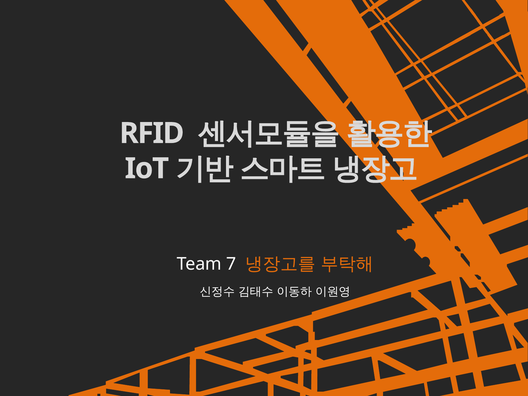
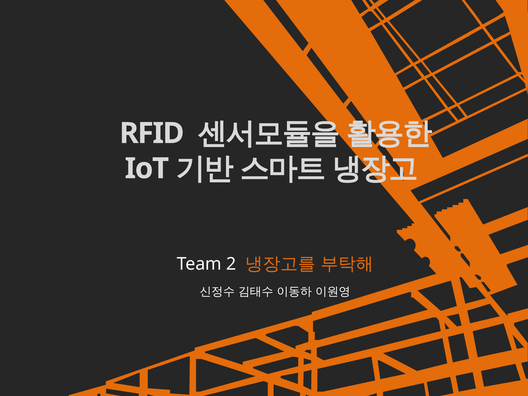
7: 7 -> 2
